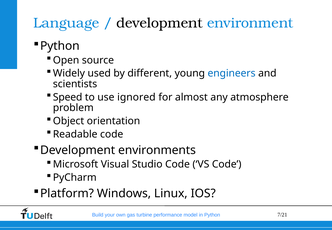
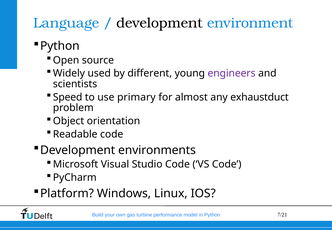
engineers colour: blue -> purple
ignored: ignored -> primary
atmosphere: atmosphere -> exhaustduct
